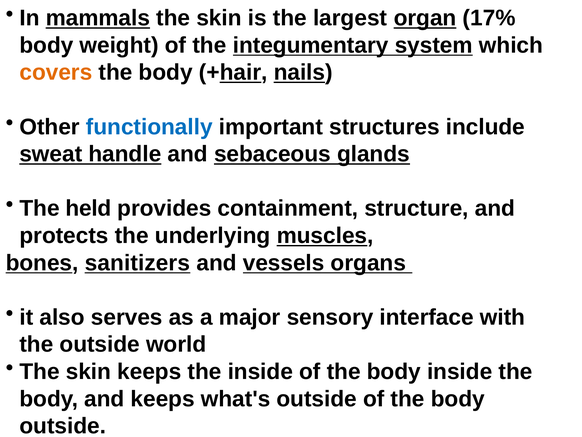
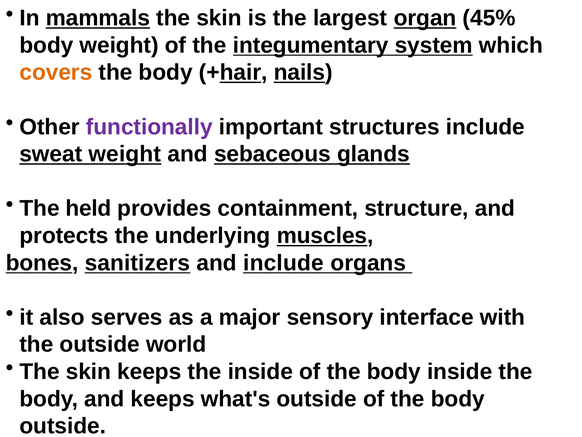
17%: 17% -> 45%
functionally colour: blue -> purple
sweat handle: handle -> weight
and vessels: vessels -> include
